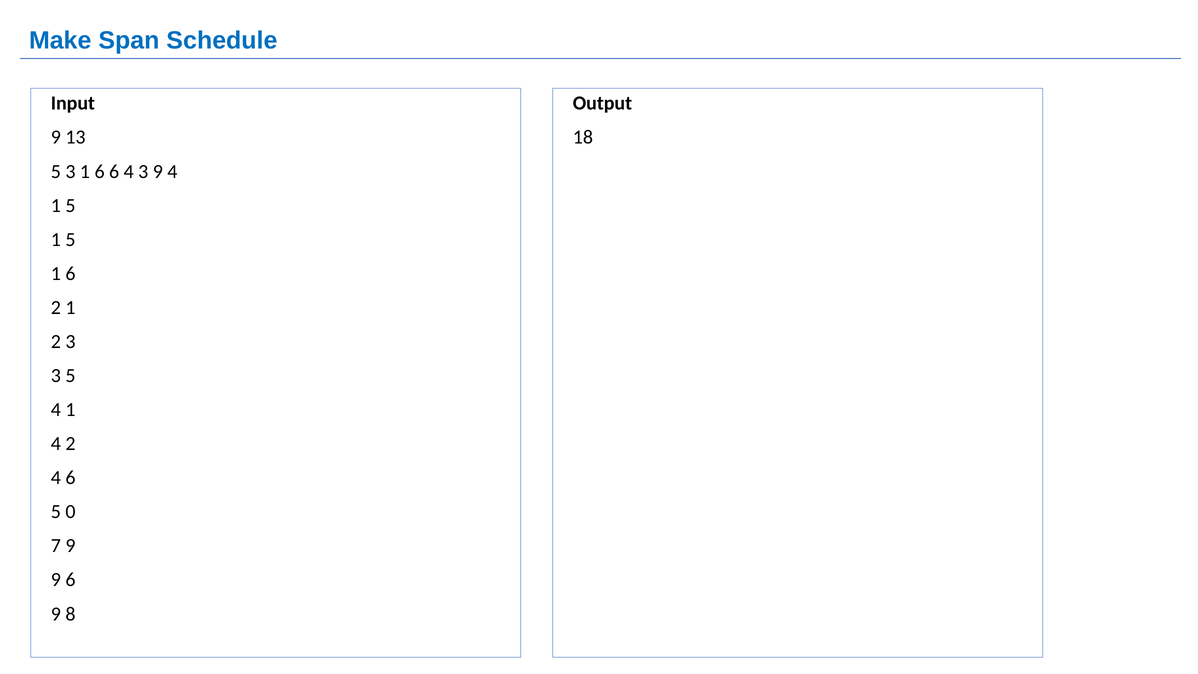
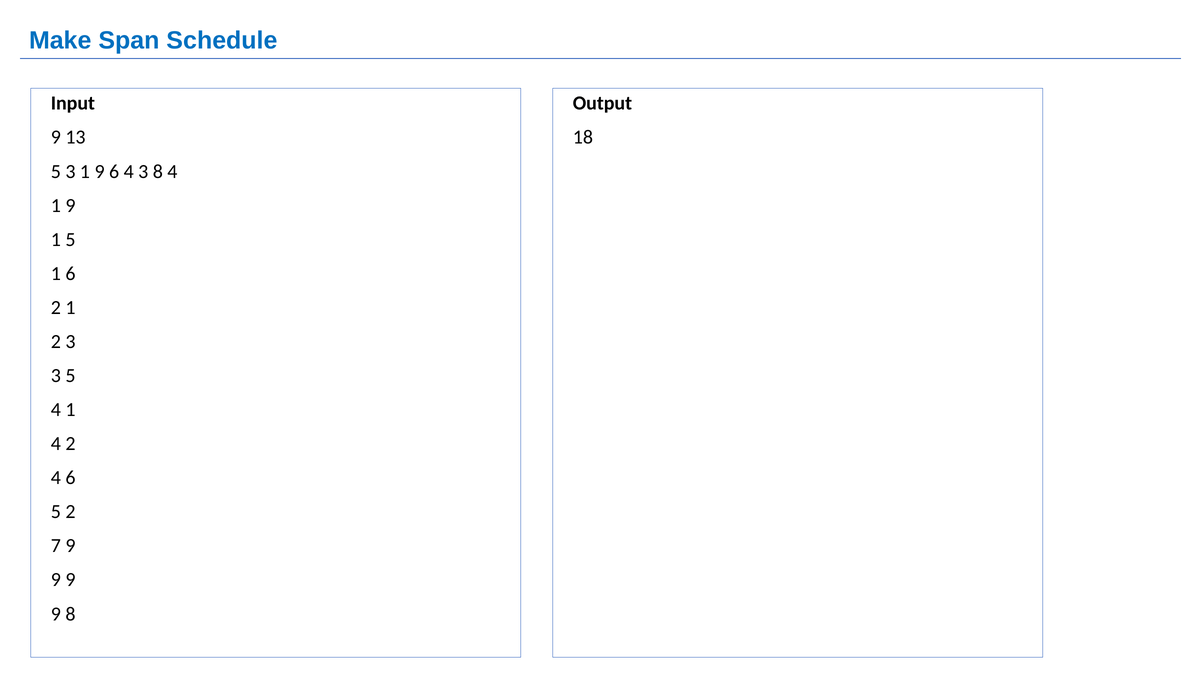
3 1 6: 6 -> 9
3 9: 9 -> 8
5 at (70, 205): 5 -> 9
5 0: 0 -> 2
6 at (70, 580): 6 -> 9
